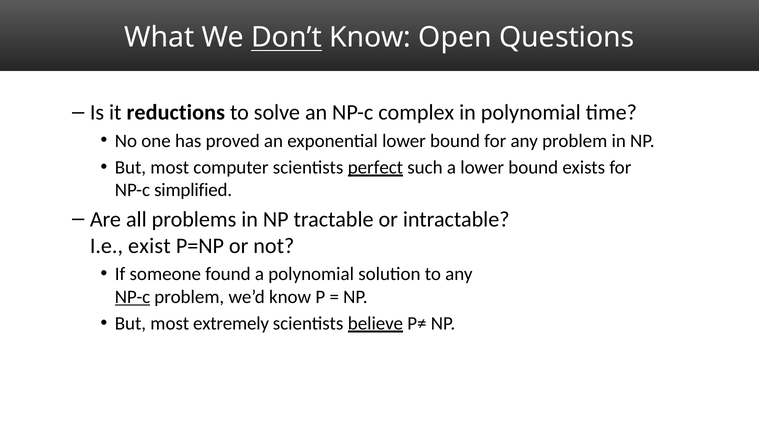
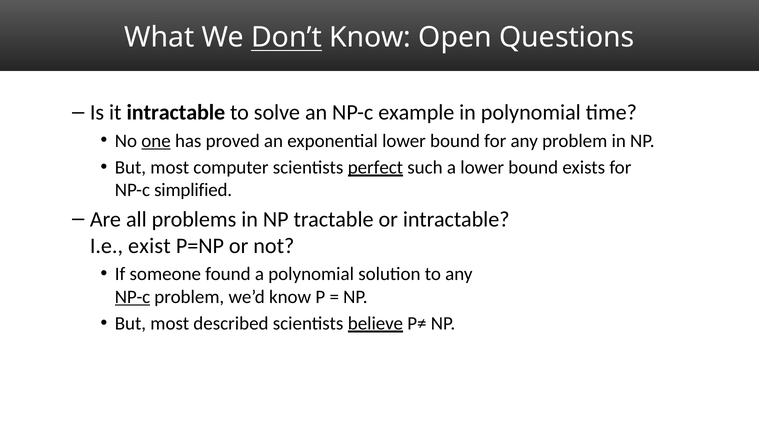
it reductions: reductions -> intractable
complex: complex -> example
one underline: none -> present
extremely: extremely -> described
